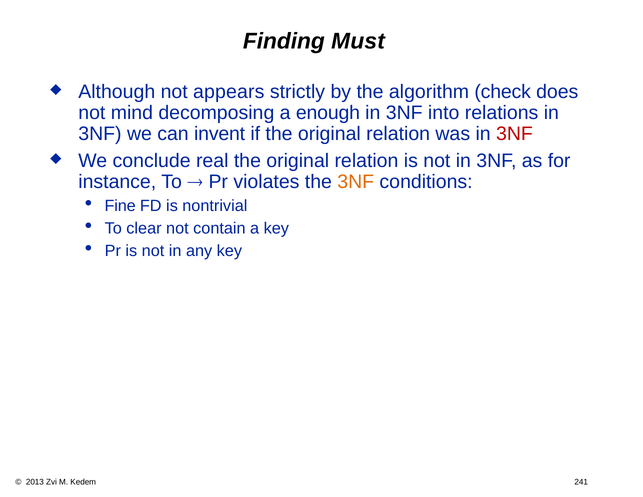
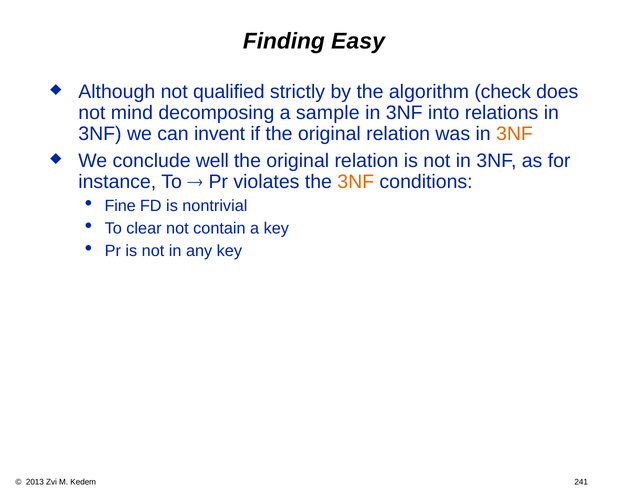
Must: Must -> Easy
appears: appears -> qualified
enough: enough -> sample
3NF at (514, 134) colour: red -> orange
real: real -> well
